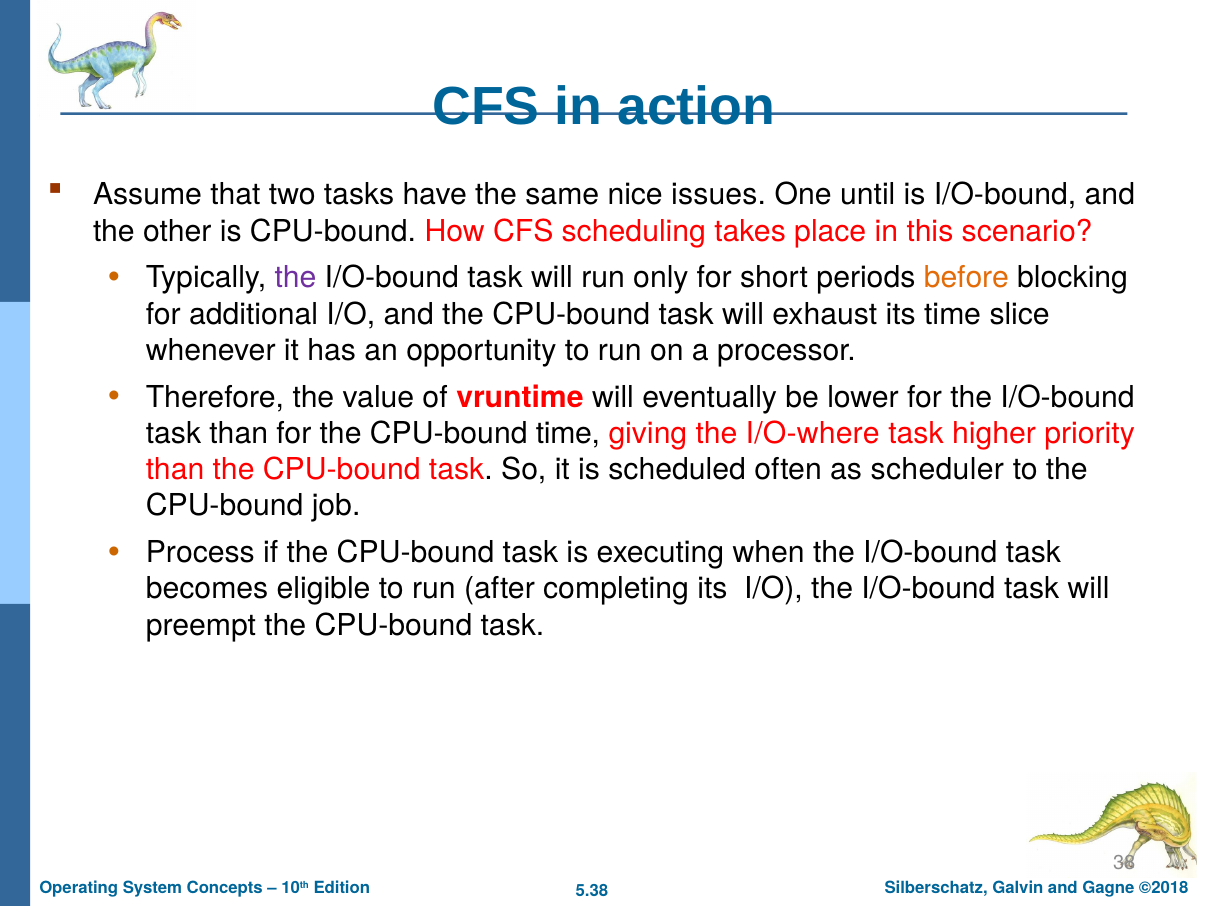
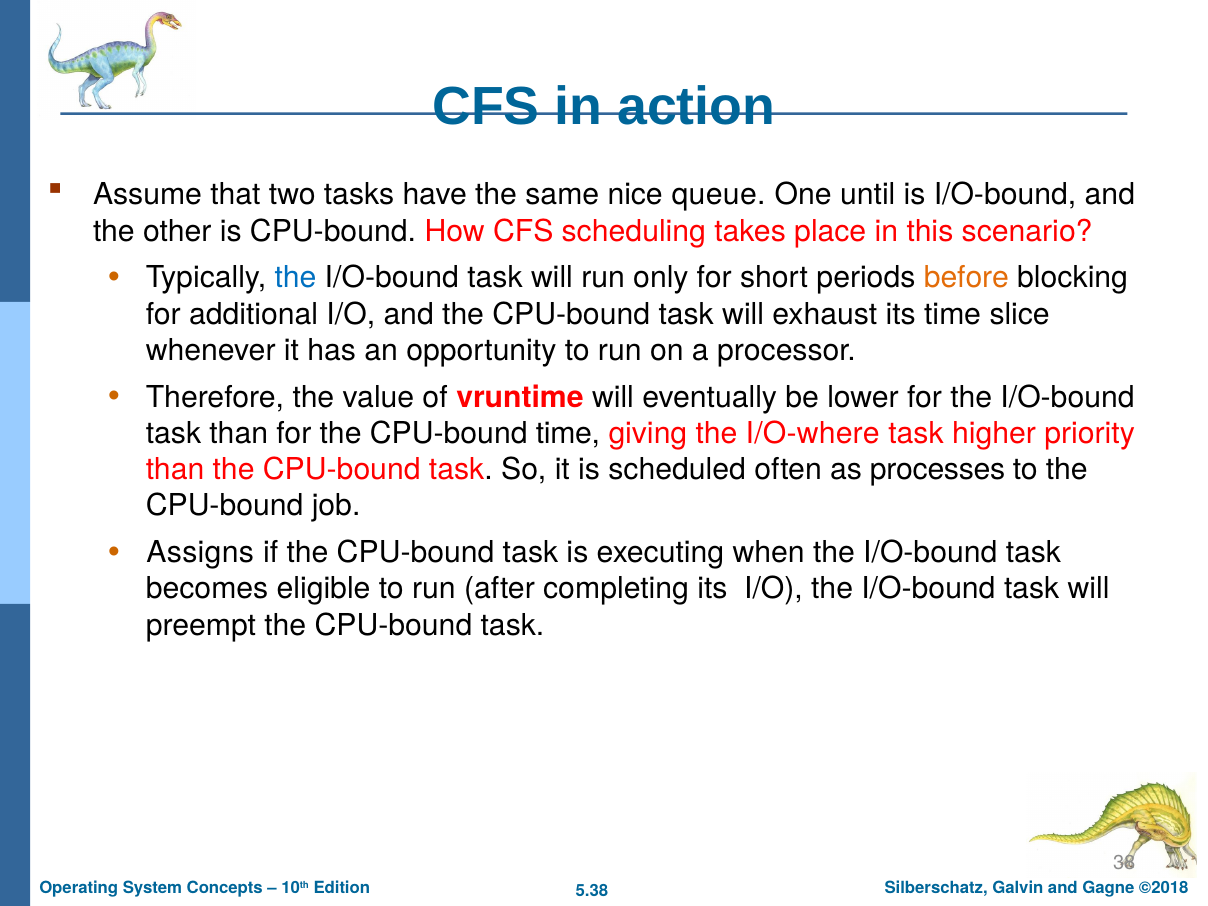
issues: issues -> queue
the at (296, 278) colour: purple -> blue
scheduler: scheduler -> processes
Process: Process -> Assigns
